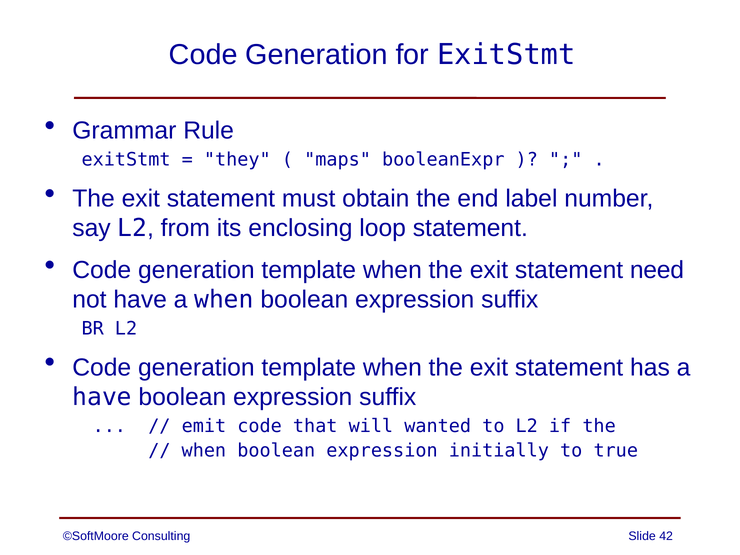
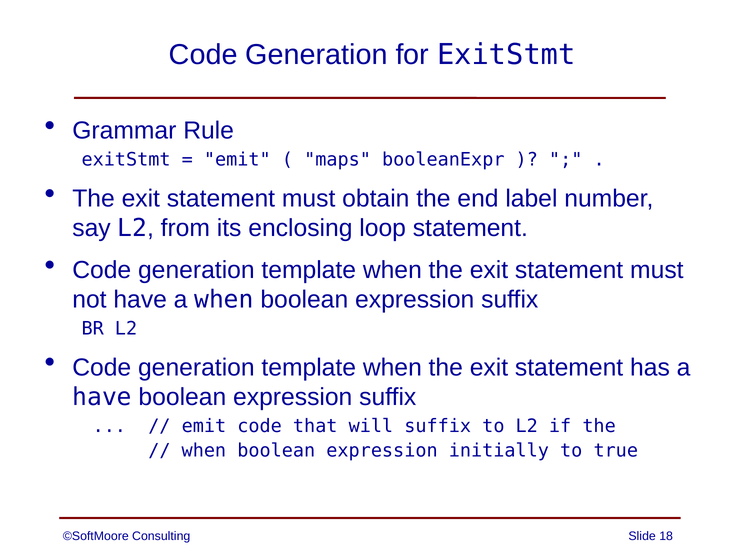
they at (237, 160): they -> emit
need at (657, 270): need -> must
will wanted: wanted -> suffix
42: 42 -> 18
